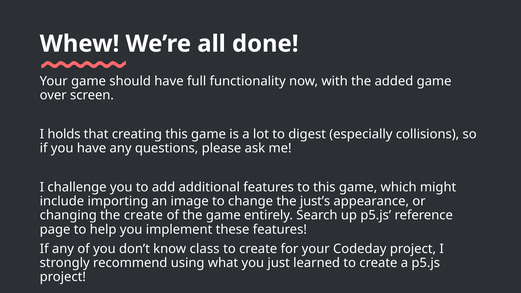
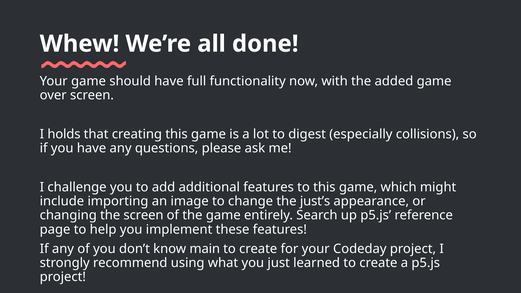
the create: create -> screen
class: class -> main
